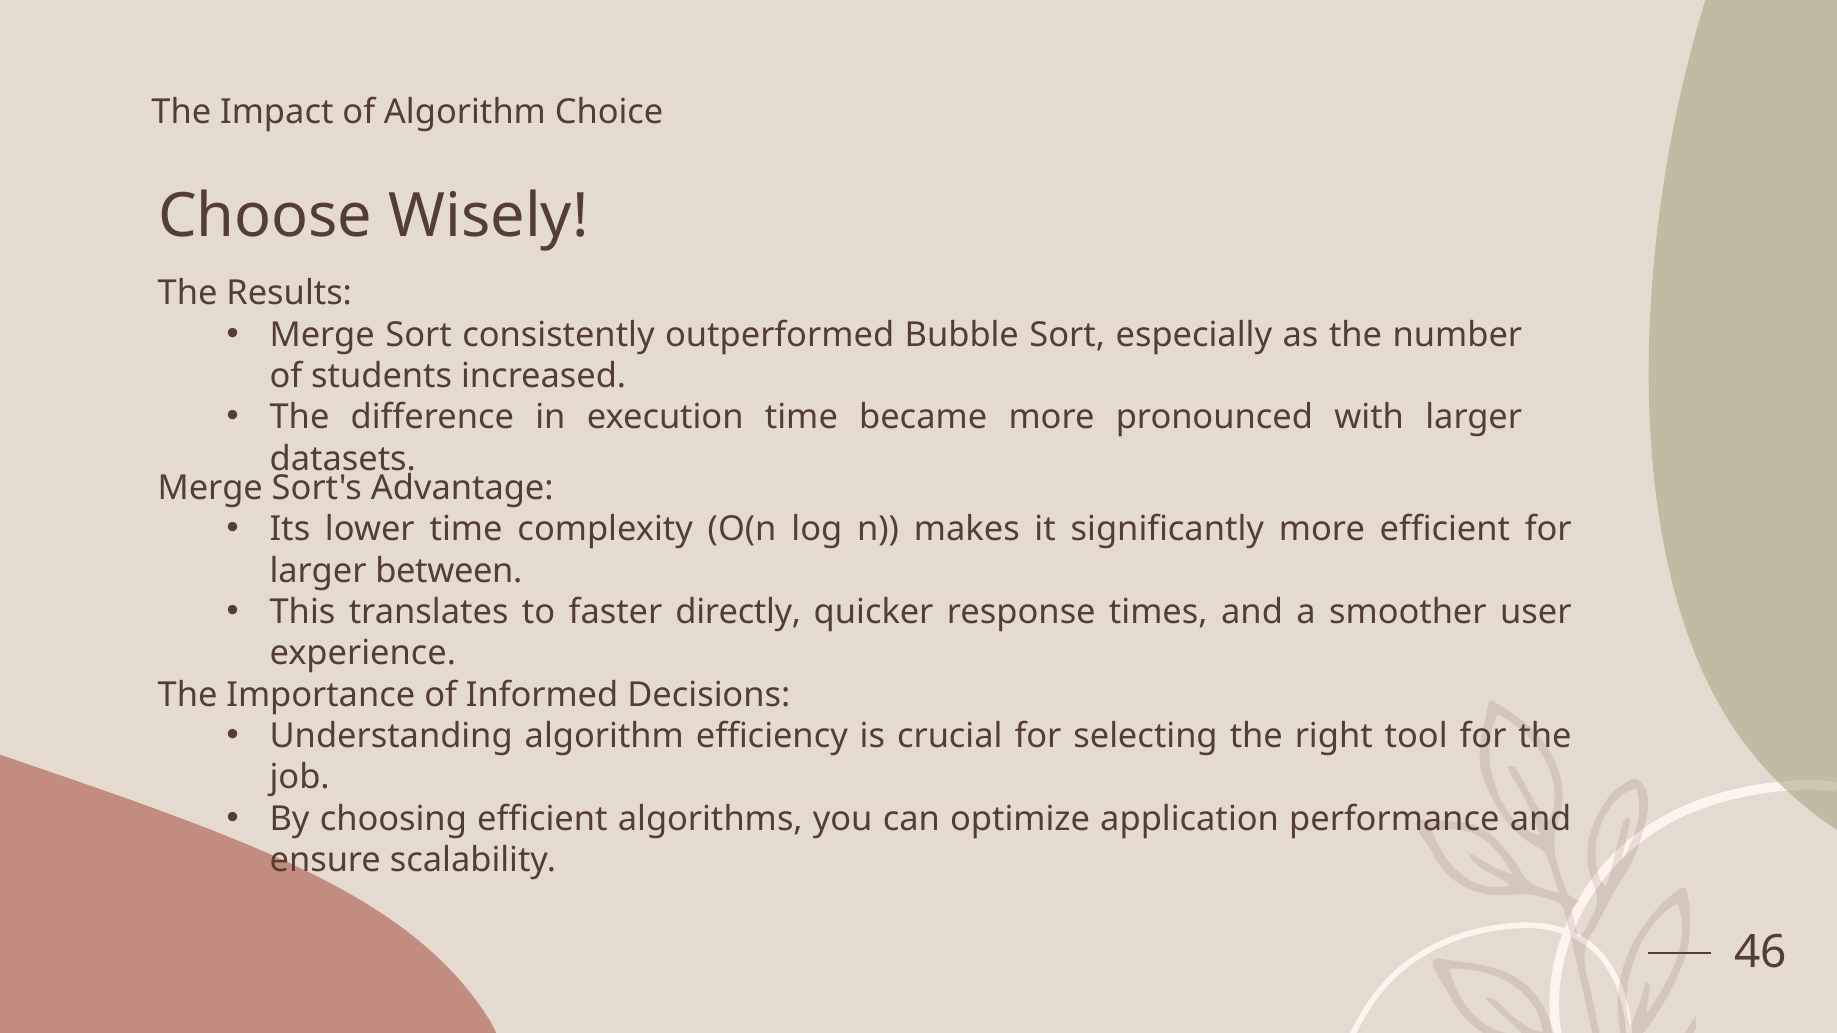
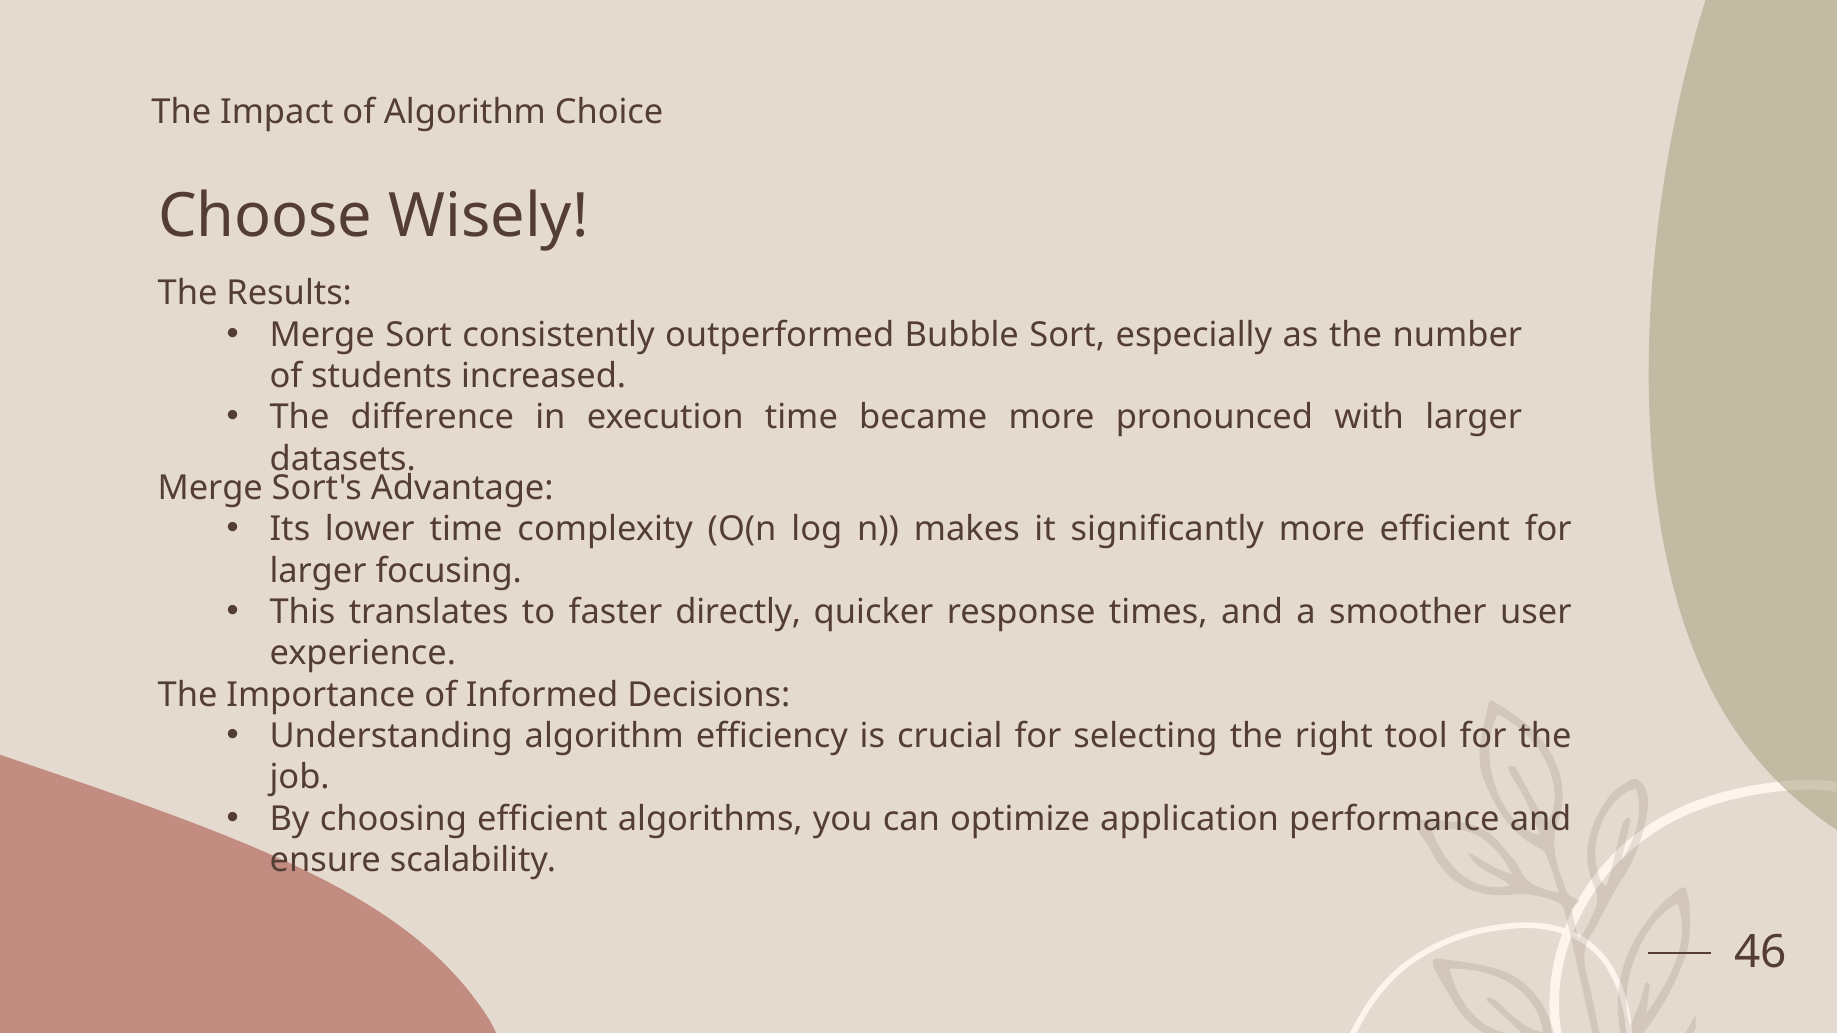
between: between -> focusing
